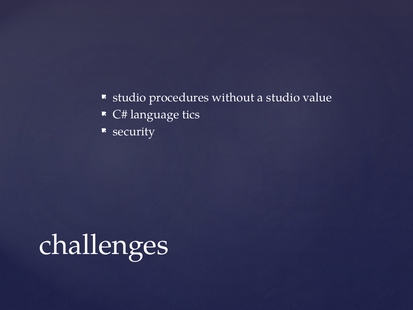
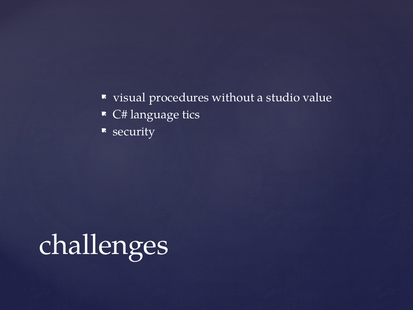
studio at (130, 98): studio -> visual
